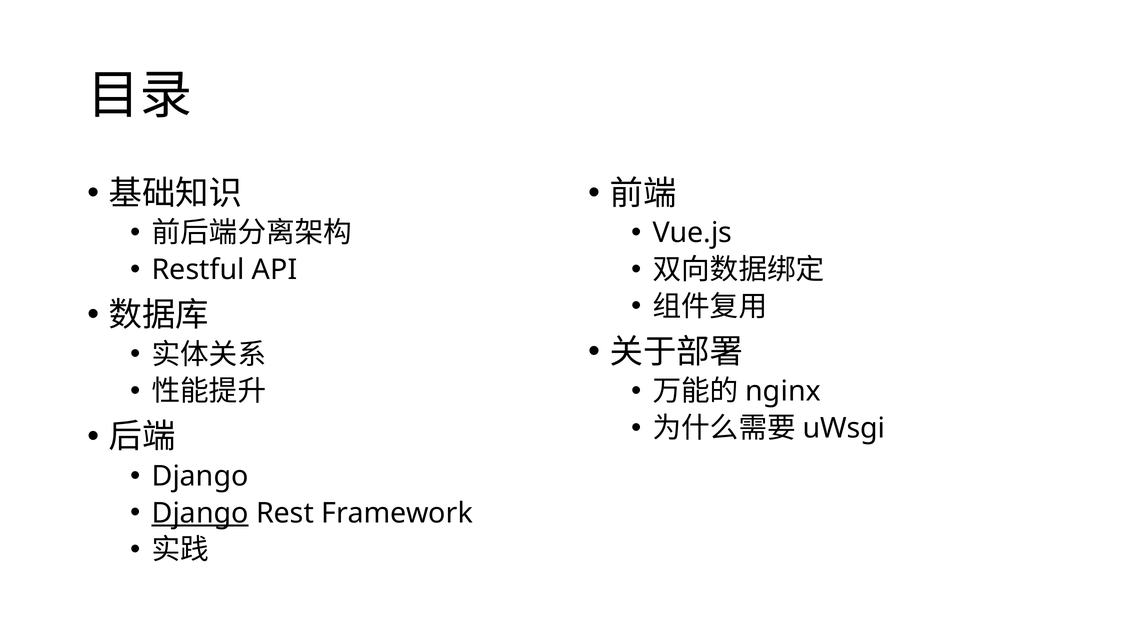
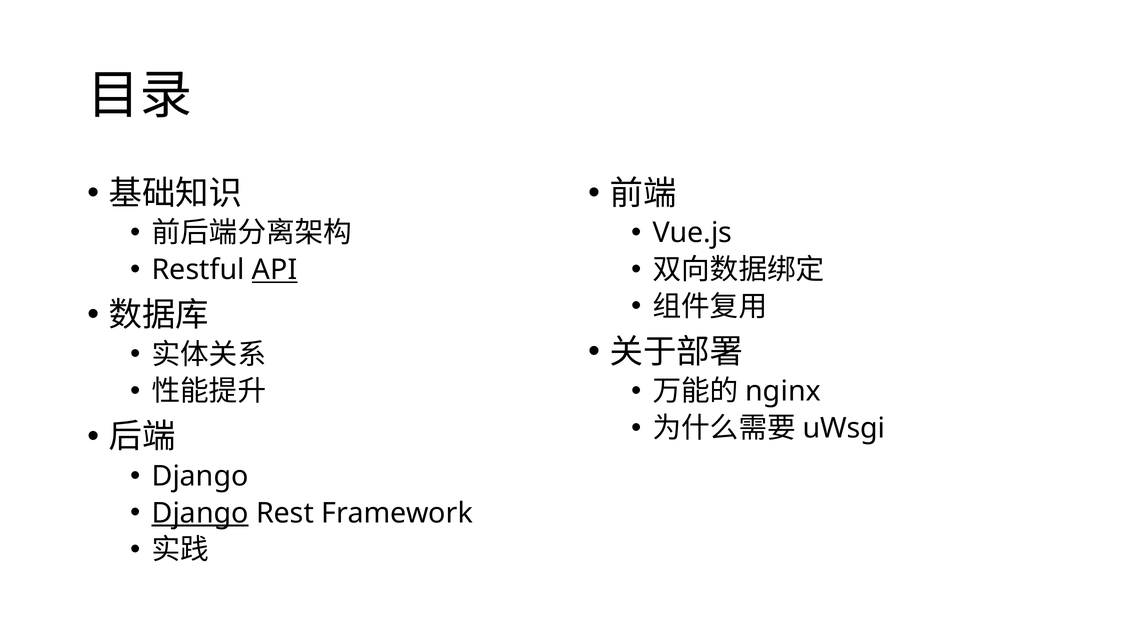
API underline: none -> present
